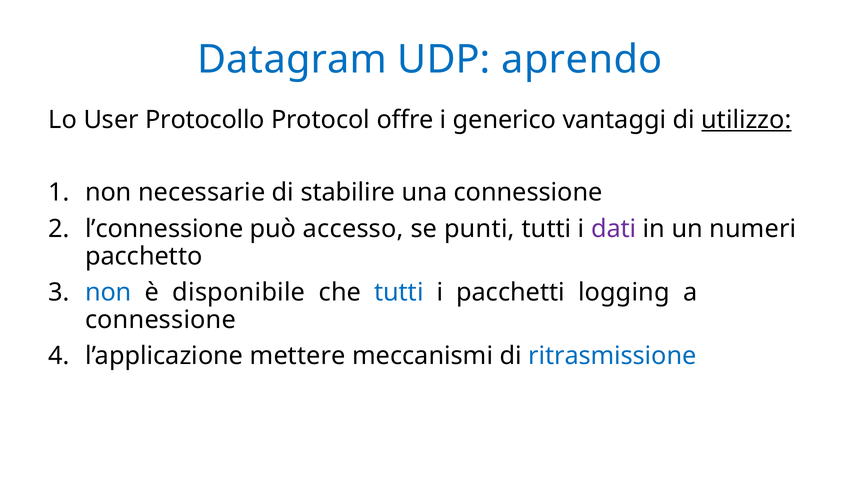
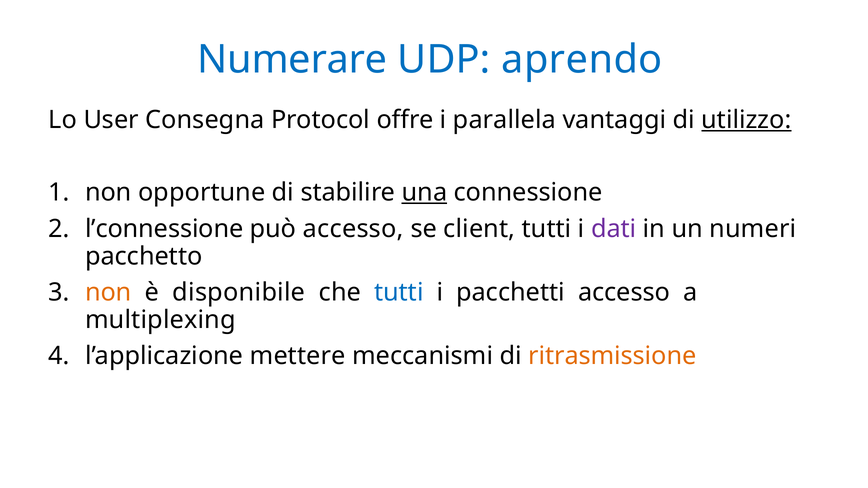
Datagram: Datagram -> Numerare
Protocollo: Protocollo -> Consegna
generico: generico -> parallela
necessarie: necessarie -> opportune
una underline: none -> present
punti: punti -> client
non at (108, 293) colour: blue -> orange
pacchetti logging: logging -> accesso
connessione at (160, 320): connessione -> multiplexing
ritrasmissione colour: blue -> orange
